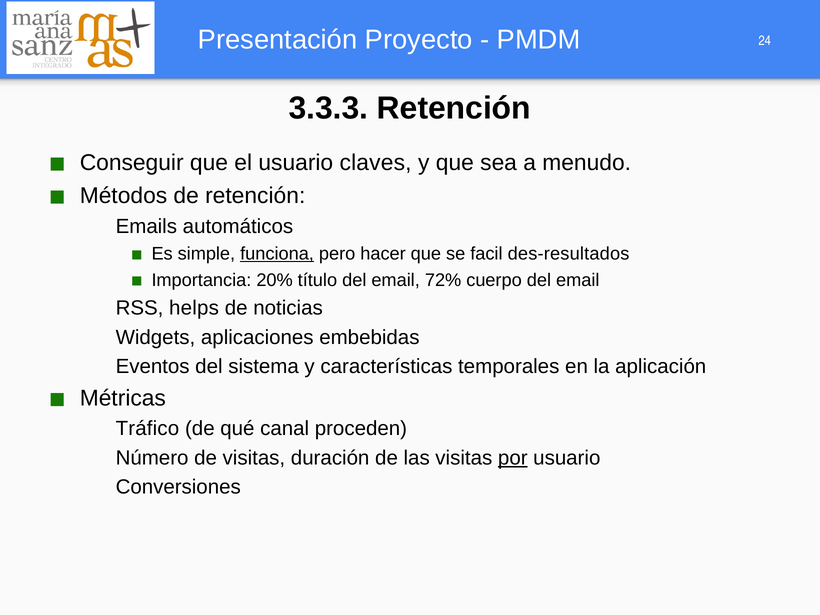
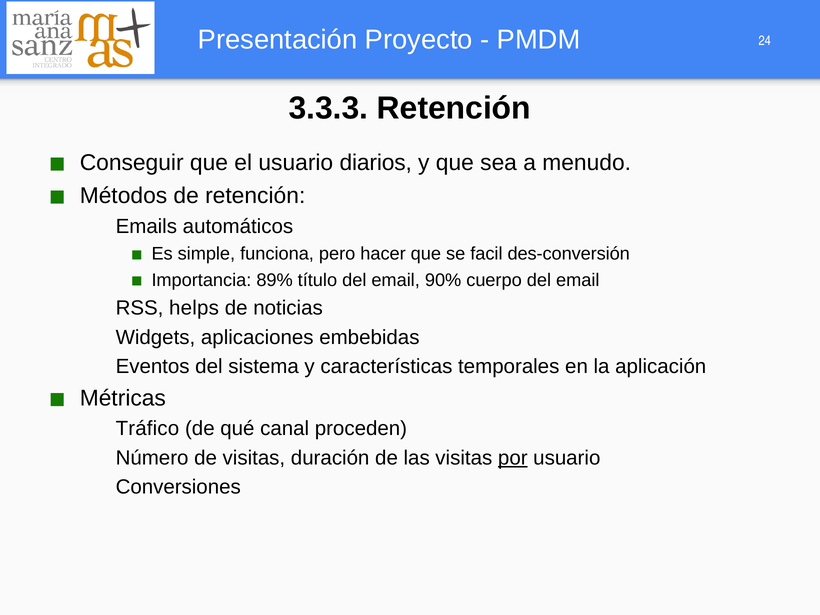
claves: claves -> diarios
funciona underline: present -> none
des-resultados: des-resultados -> des-conversión
20%: 20% -> 89%
72%: 72% -> 90%
